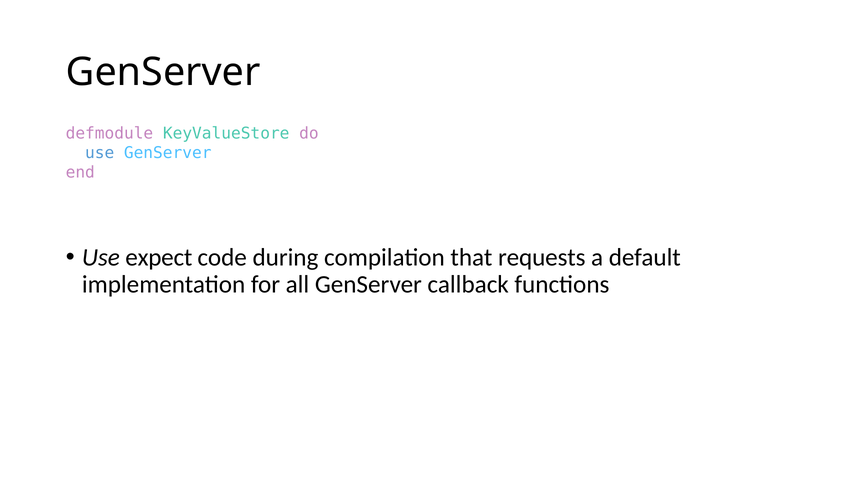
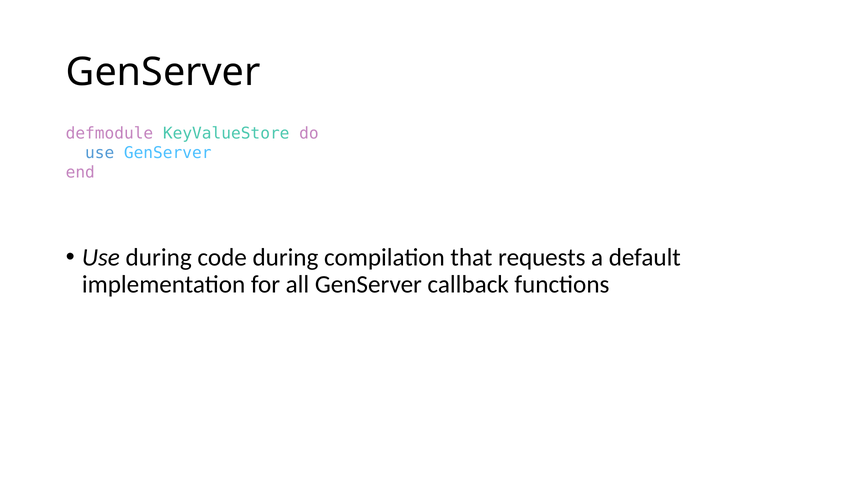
Use expect: expect -> during
